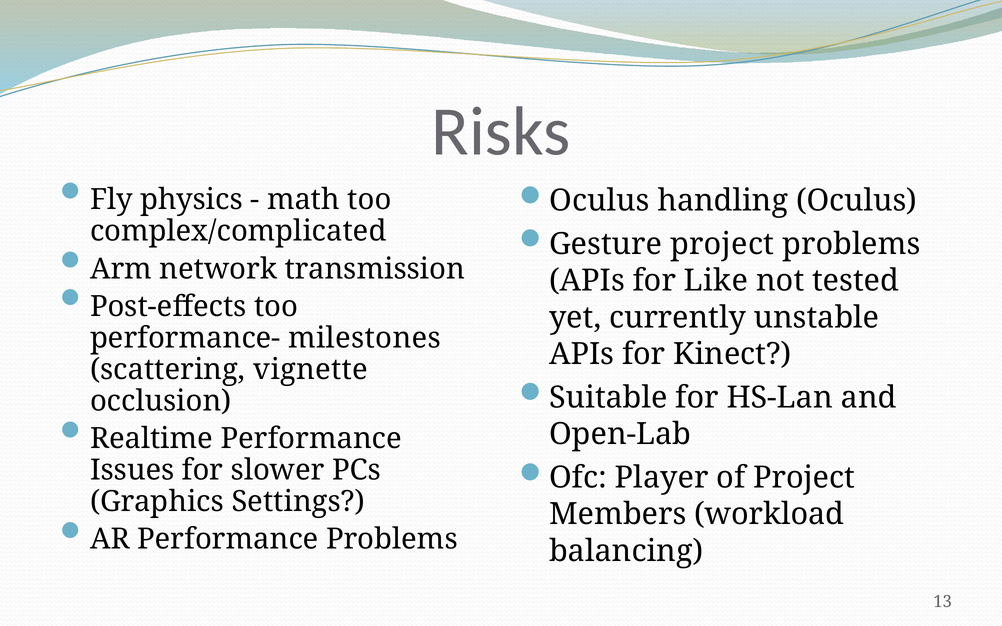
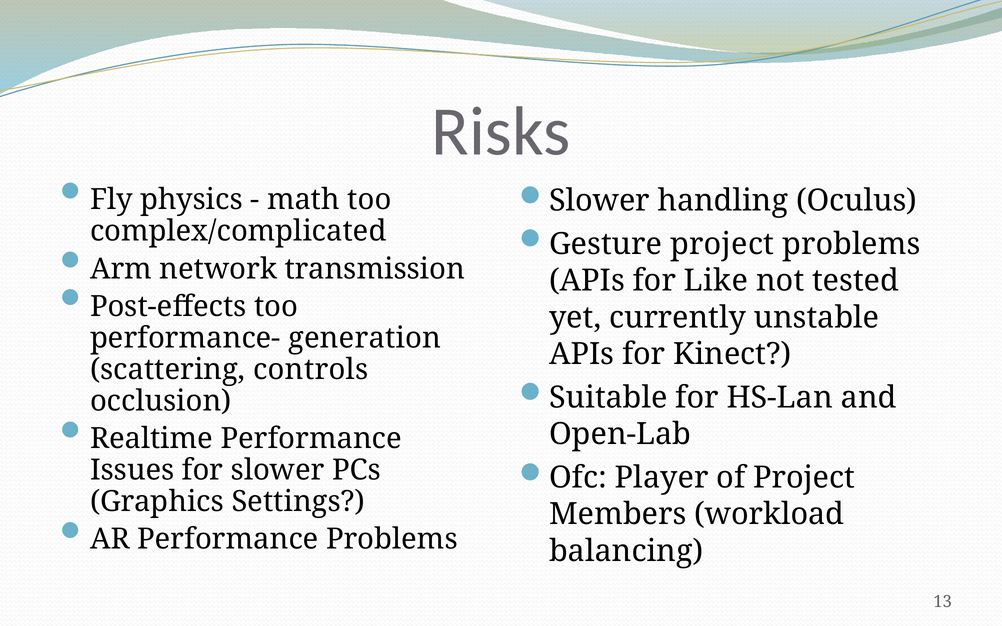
Oculus at (599, 201): Oculus -> Slower
milestones: milestones -> generation
vignette: vignette -> controls
